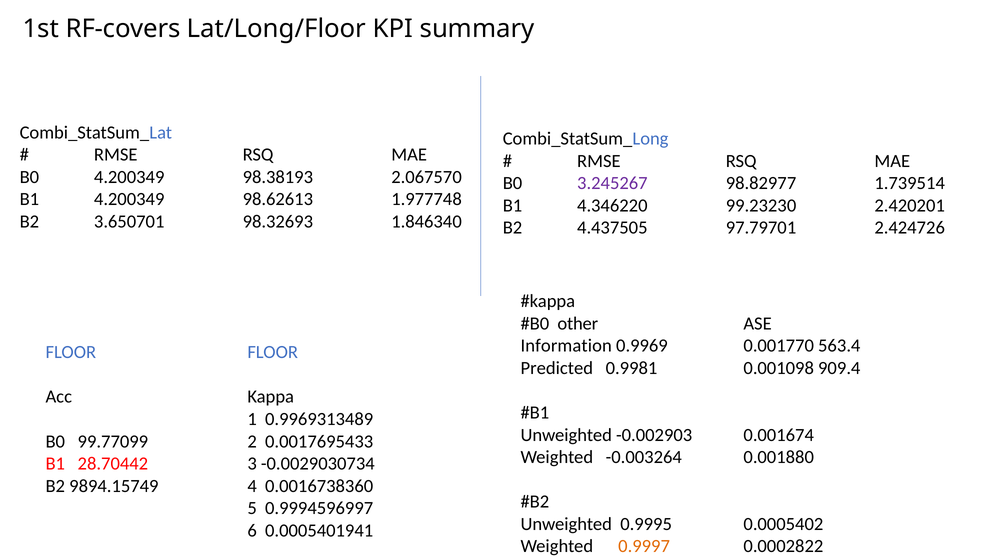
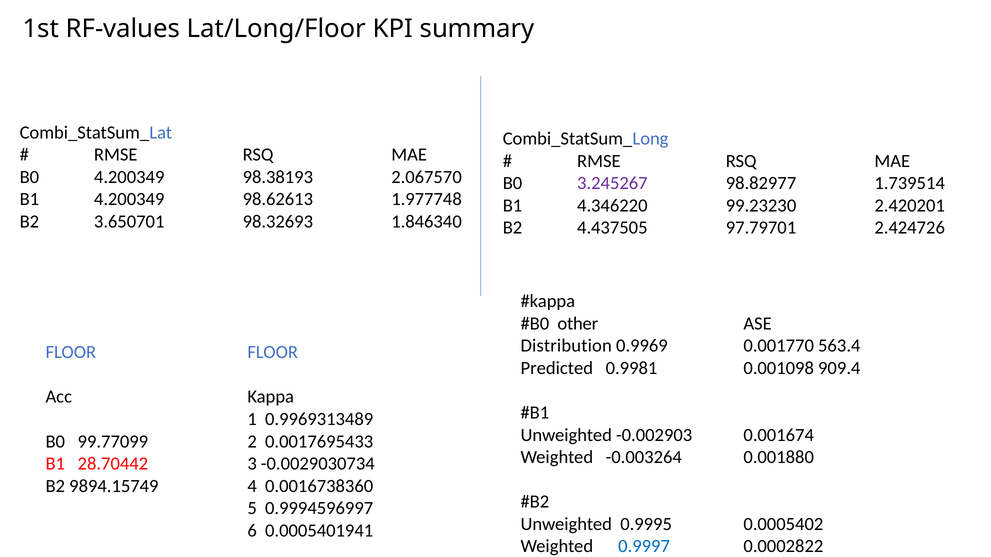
RF-covers: RF-covers -> RF-values
Information: Information -> Distribution
0.9997 colour: orange -> blue
